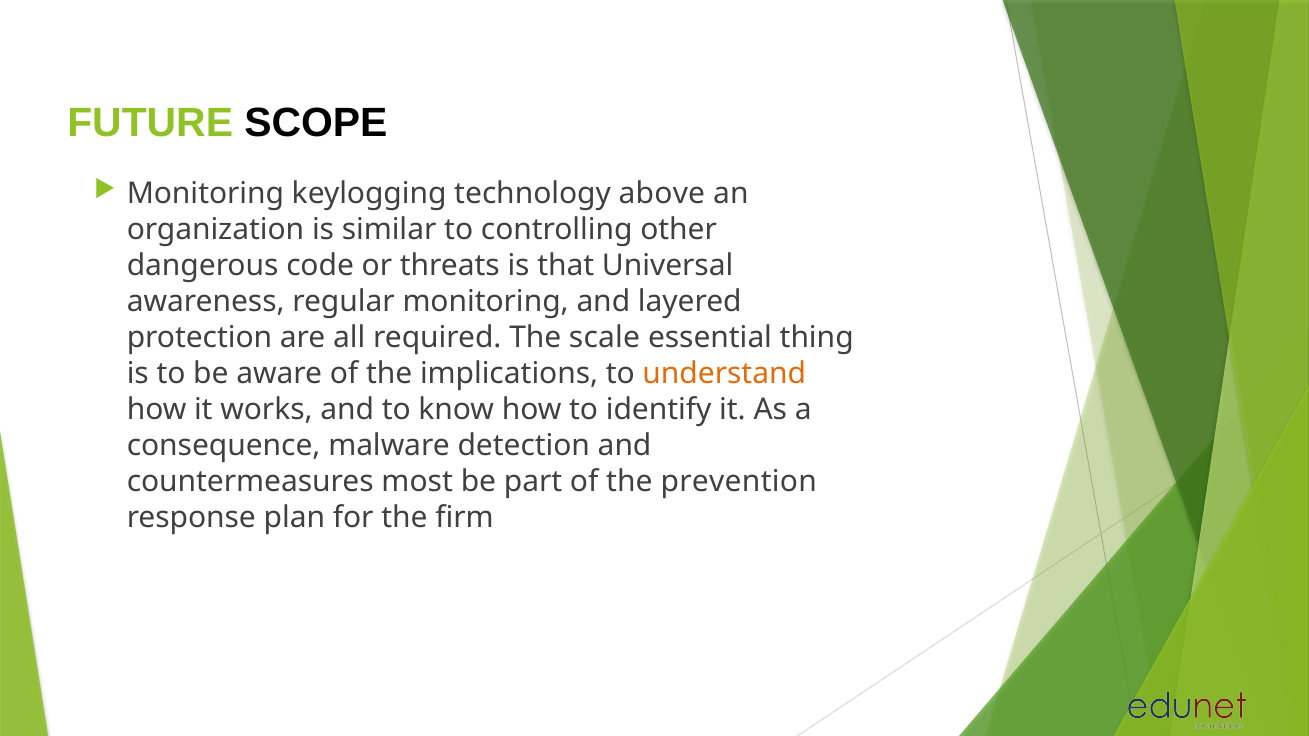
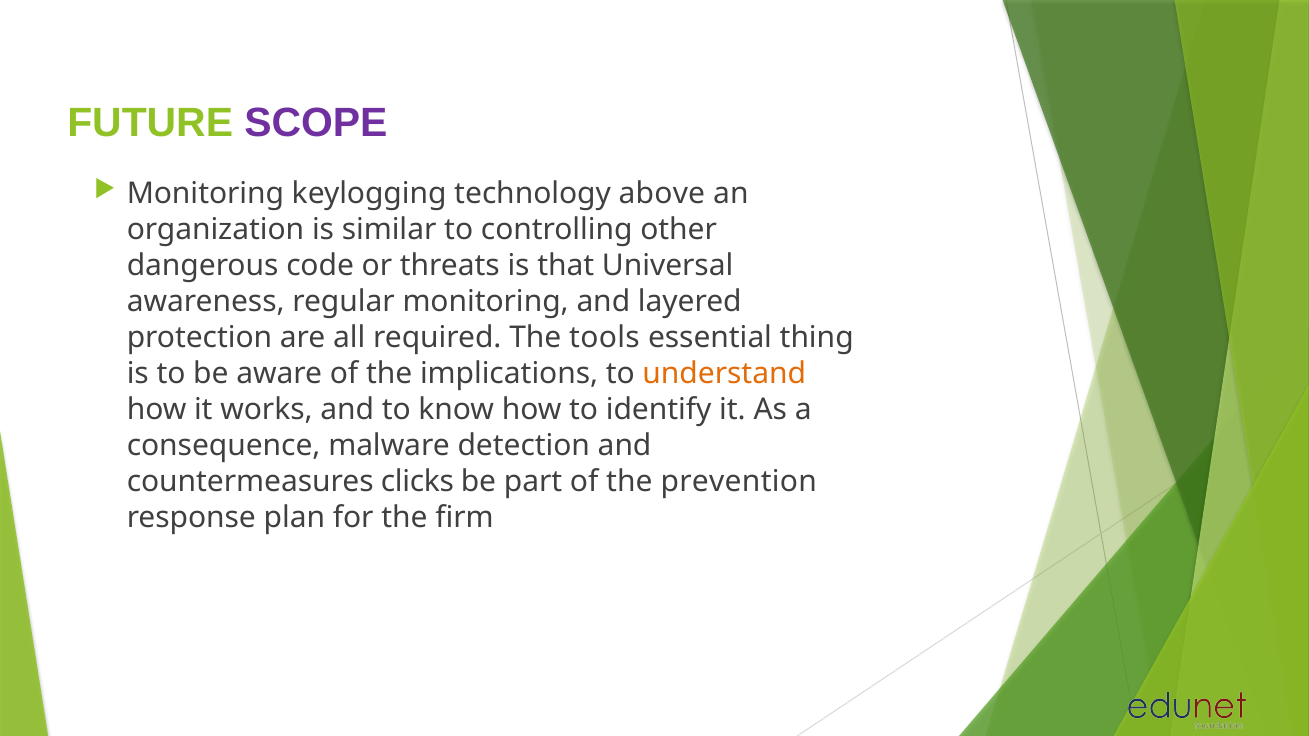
SCOPE colour: black -> purple
scale: scale -> tools
most: most -> clicks
